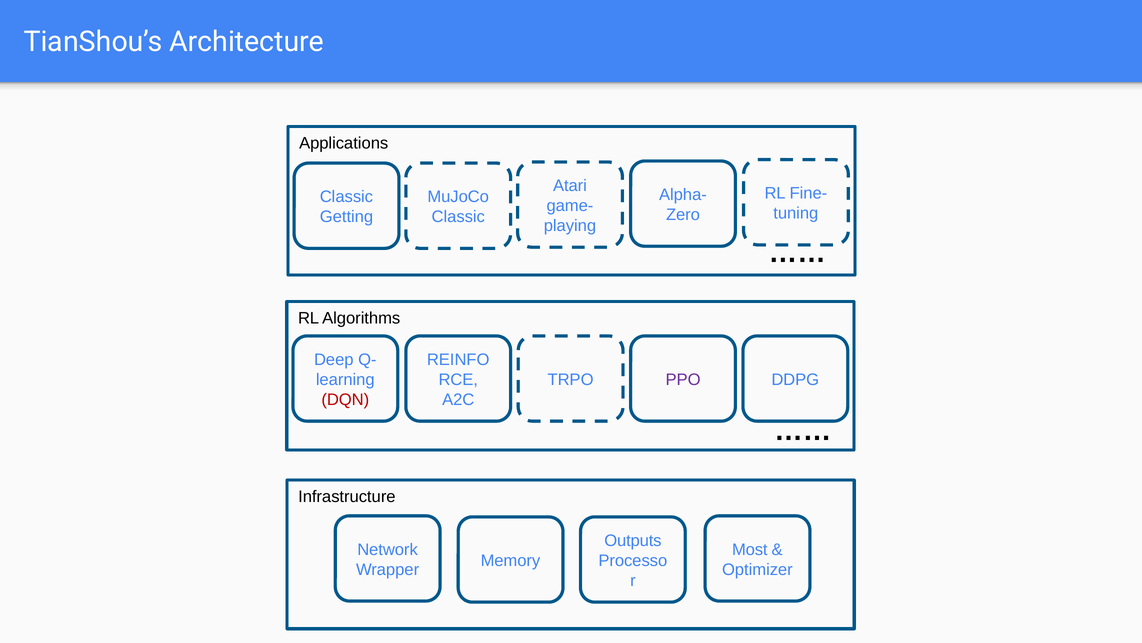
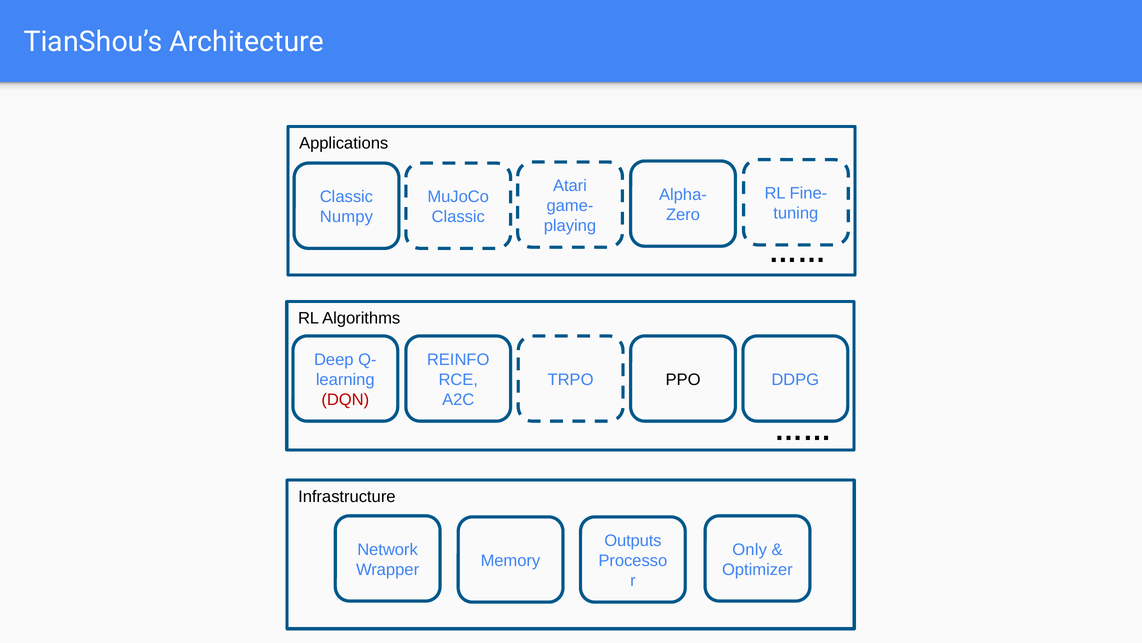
Getting: Getting -> Numpy
PPO colour: purple -> black
Most: Most -> Only
